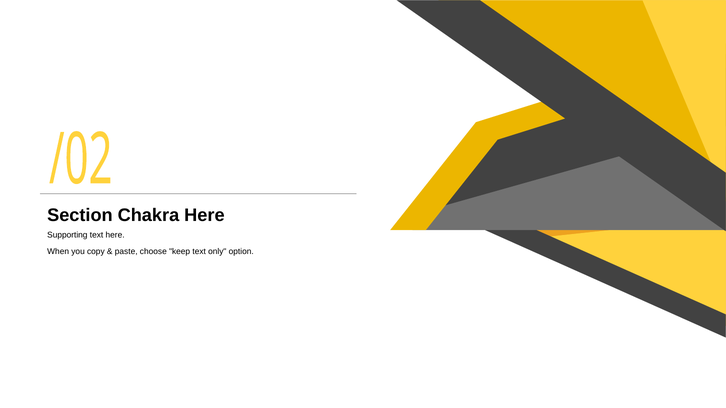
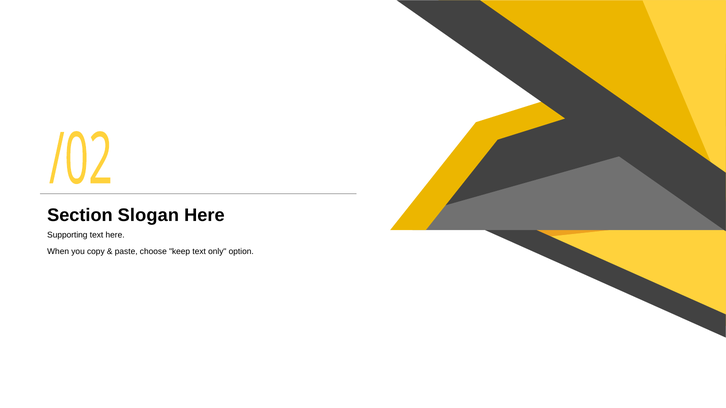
Chakra: Chakra -> Slogan
